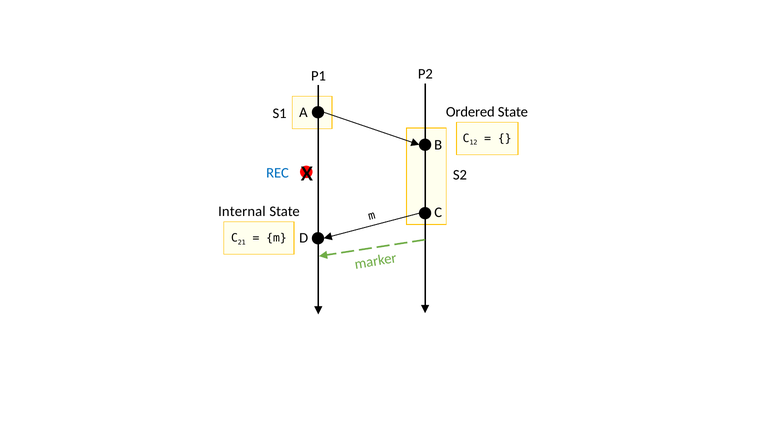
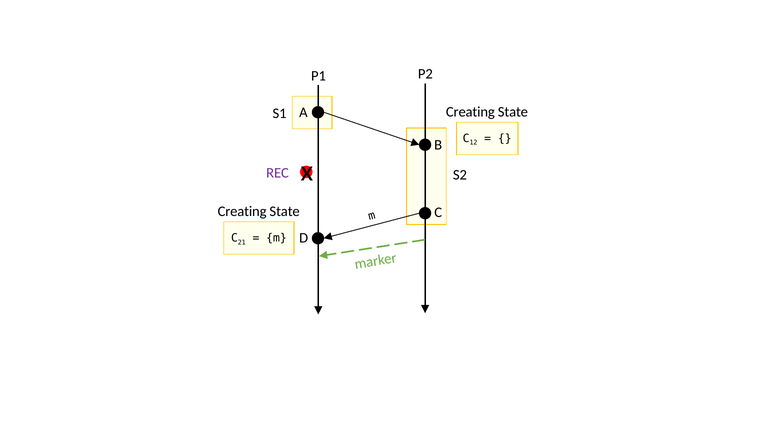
Ordered at (470, 112): Ordered -> Creating
REC colour: blue -> purple
Internal at (242, 212): Internal -> Creating
